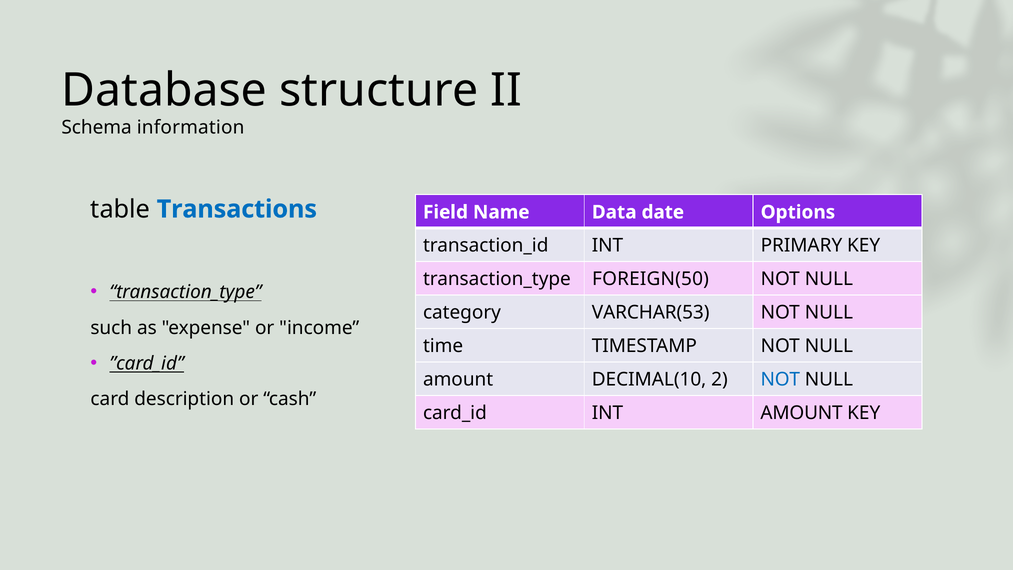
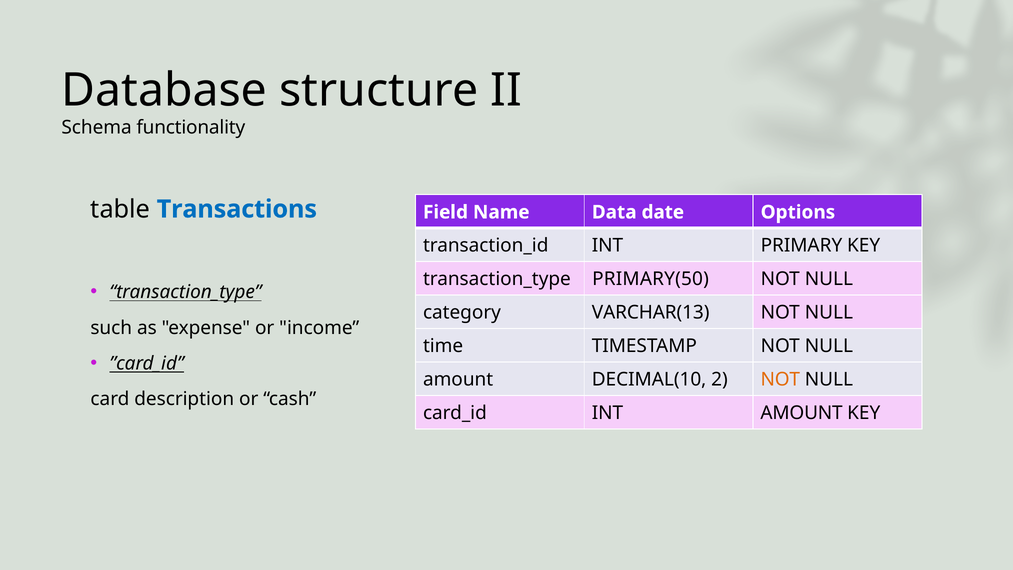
information: information -> functionality
FOREIGN(50: FOREIGN(50 -> PRIMARY(50
VARCHAR(53: VARCHAR(53 -> VARCHAR(13
NOT at (780, 379) colour: blue -> orange
